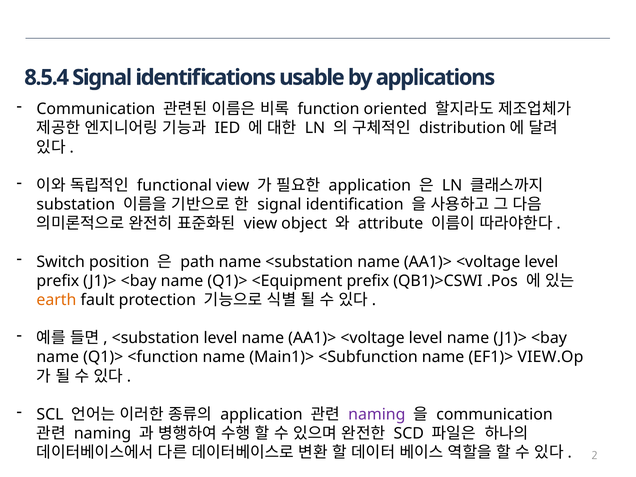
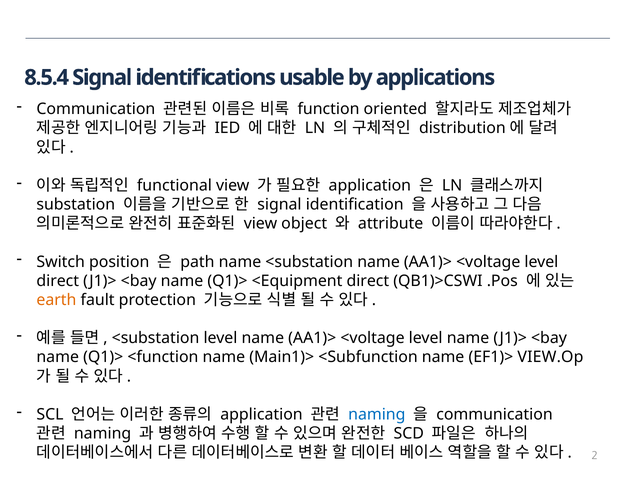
prefix at (58, 281): prefix -> direct
<Equipment prefix: prefix -> direct
naming at (377, 414) colour: purple -> blue
